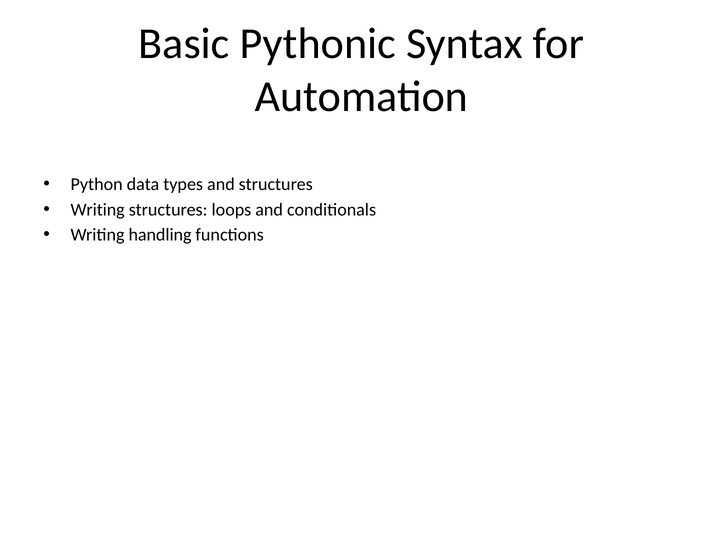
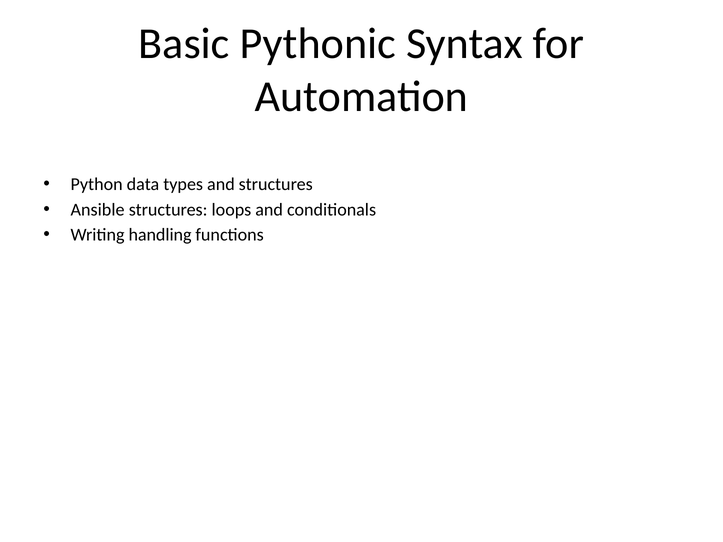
Writing at (98, 210): Writing -> Ansible
